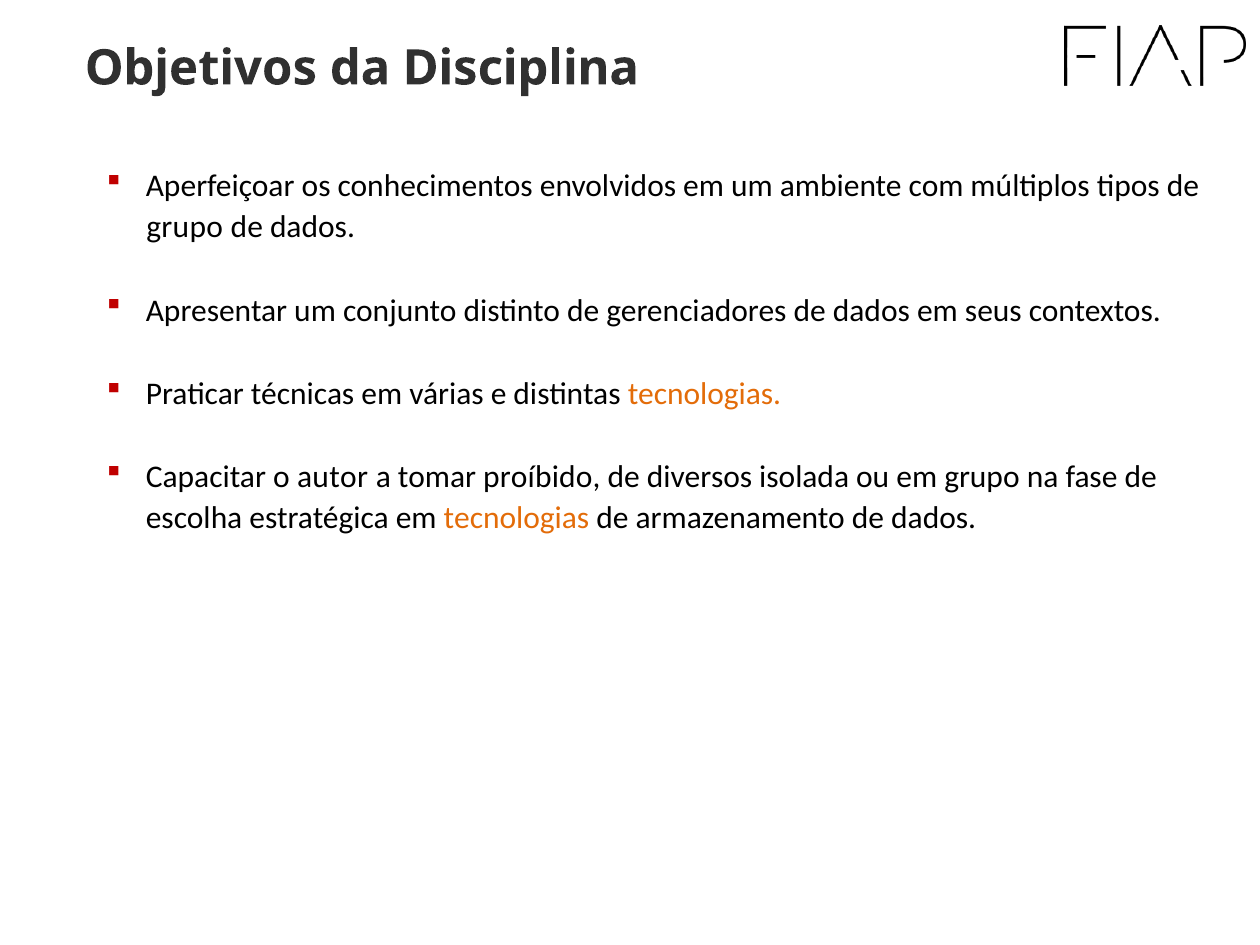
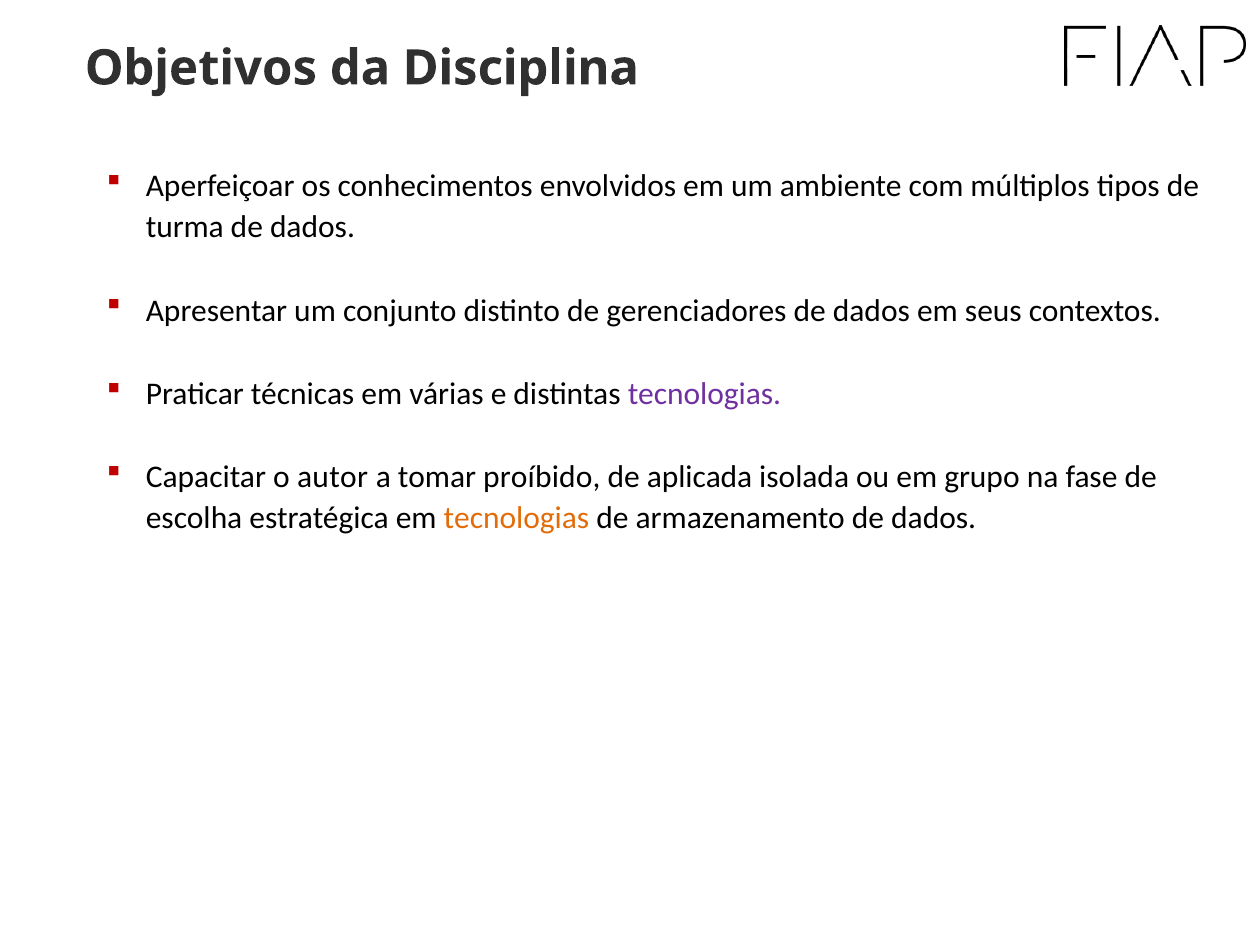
grupo at (185, 228): grupo -> turma
tecnologias at (704, 394) colour: orange -> purple
diversos: diversos -> aplicada
